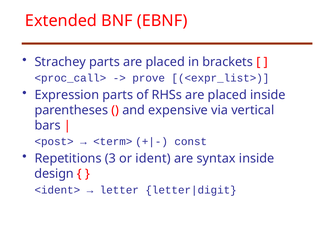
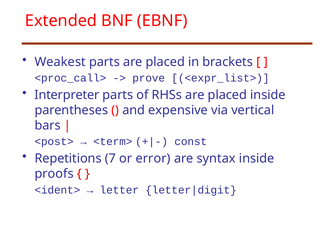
Strachey: Strachey -> Weakest
Expression: Expression -> Interpreter
3: 3 -> 7
ident: ident -> error
design: design -> proofs
